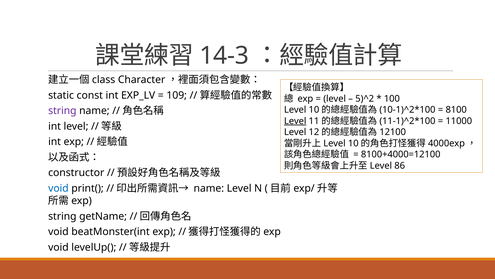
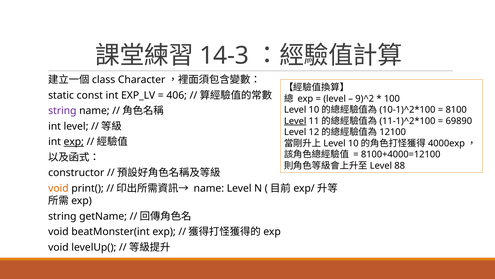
109: 109 -> 406
5)^2: 5)^2 -> 9)^2
11000: 11000 -> 69890
exp at (74, 142) underline: none -> present
86: 86 -> 88
void at (58, 188) colour: blue -> orange
